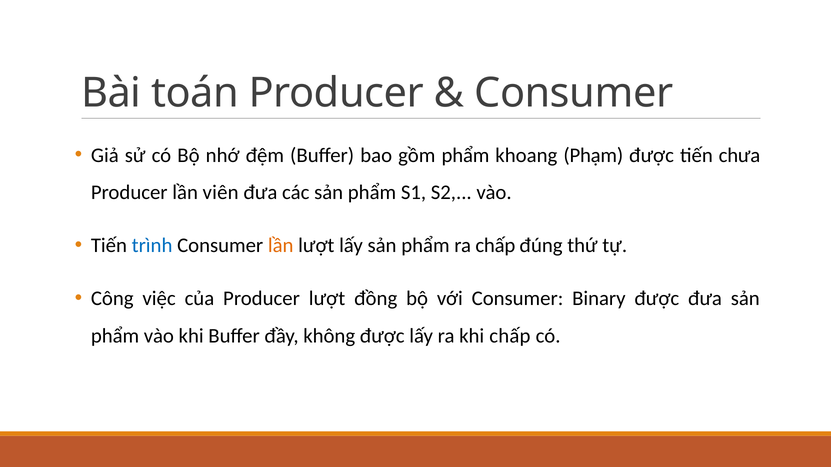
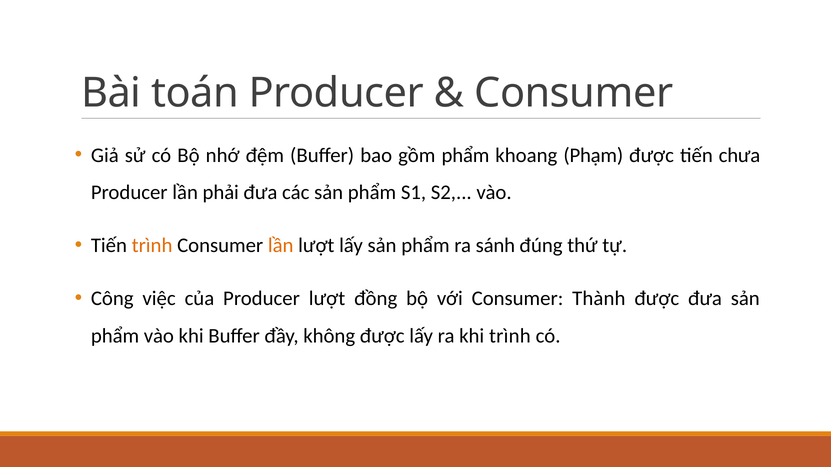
viên: viên -> phải
trình at (152, 246) colour: blue -> orange
ra chấp: chấp -> sánh
Binary: Binary -> Thành
khi chấp: chấp -> trình
